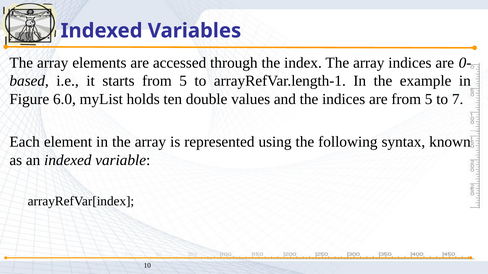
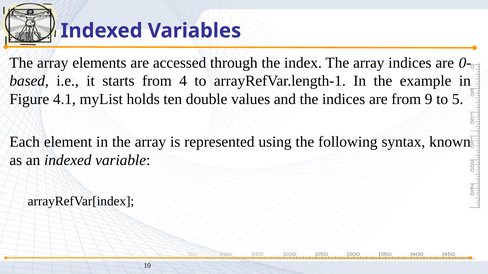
starts from 5: 5 -> 4
6.0: 6.0 -> 4.1
are from 5: 5 -> 9
7: 7 -> 5
